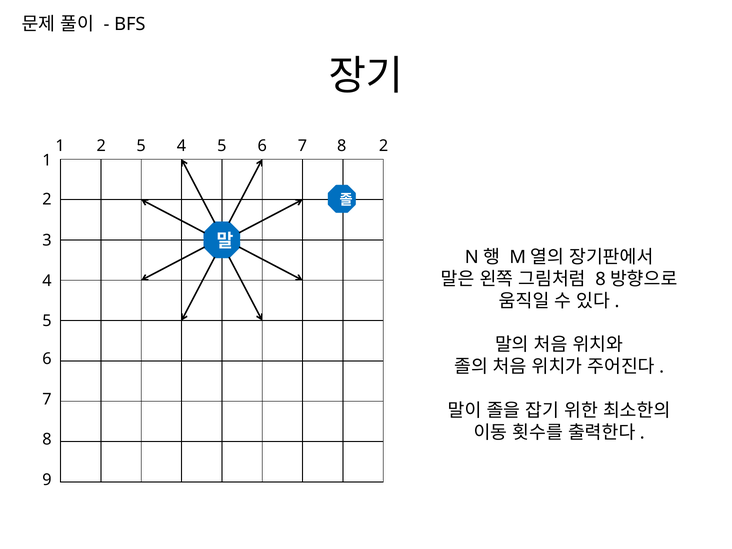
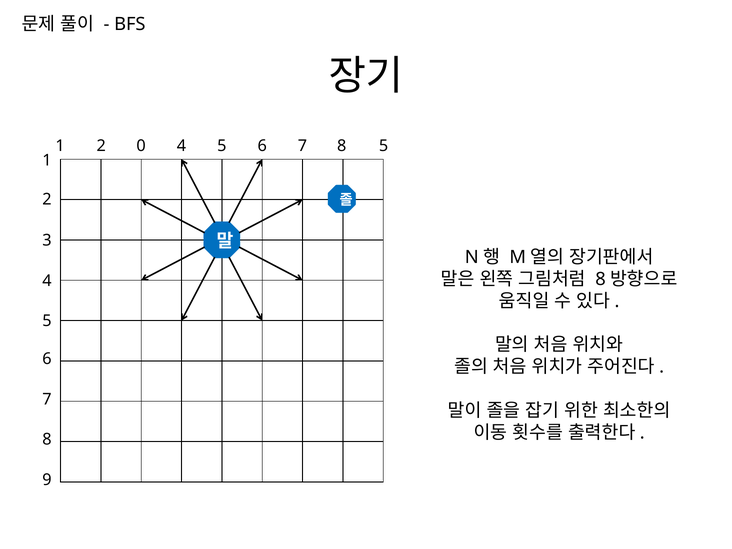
2 5: 5 -> 0
8 2: 2 -> 5
